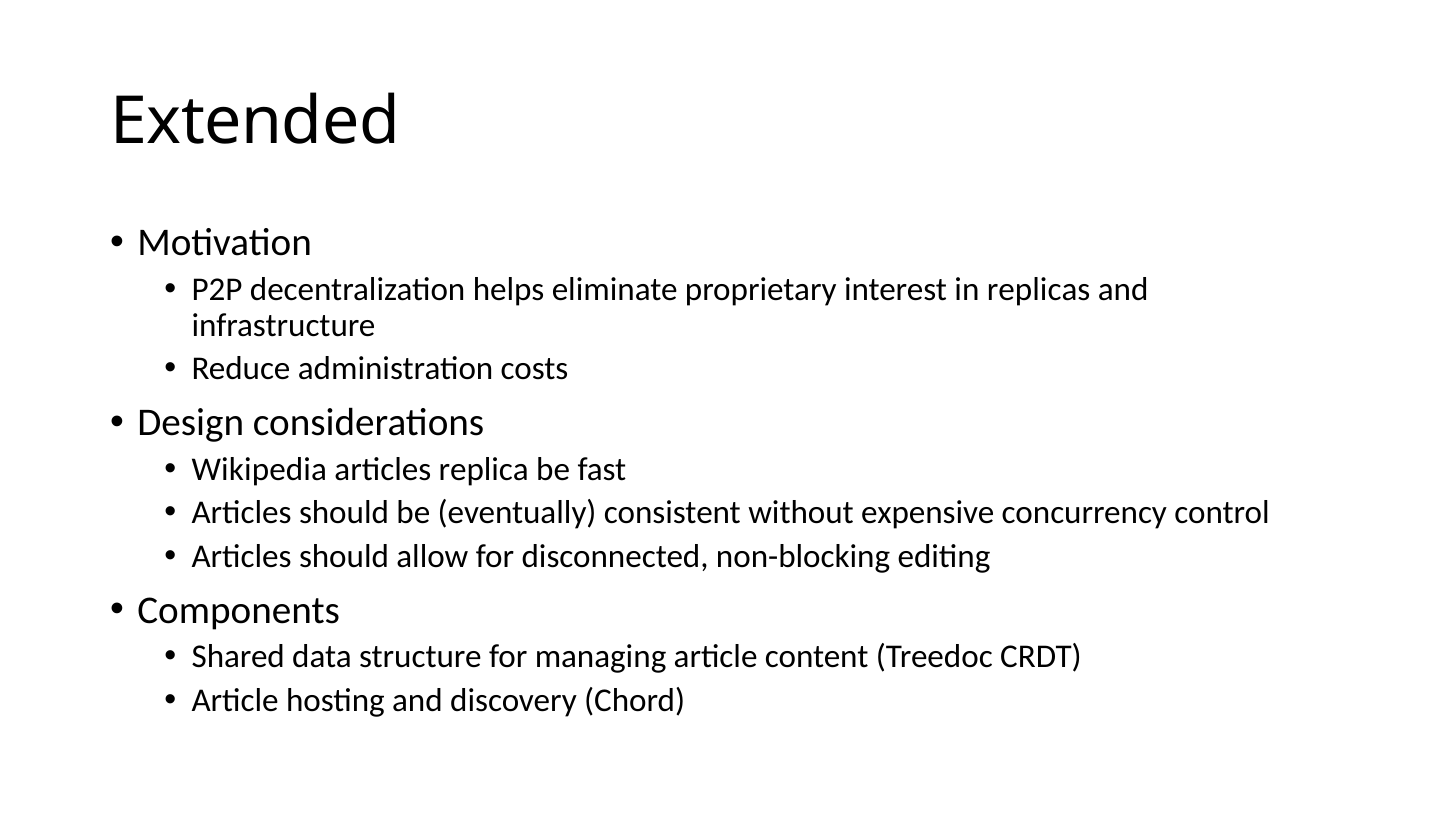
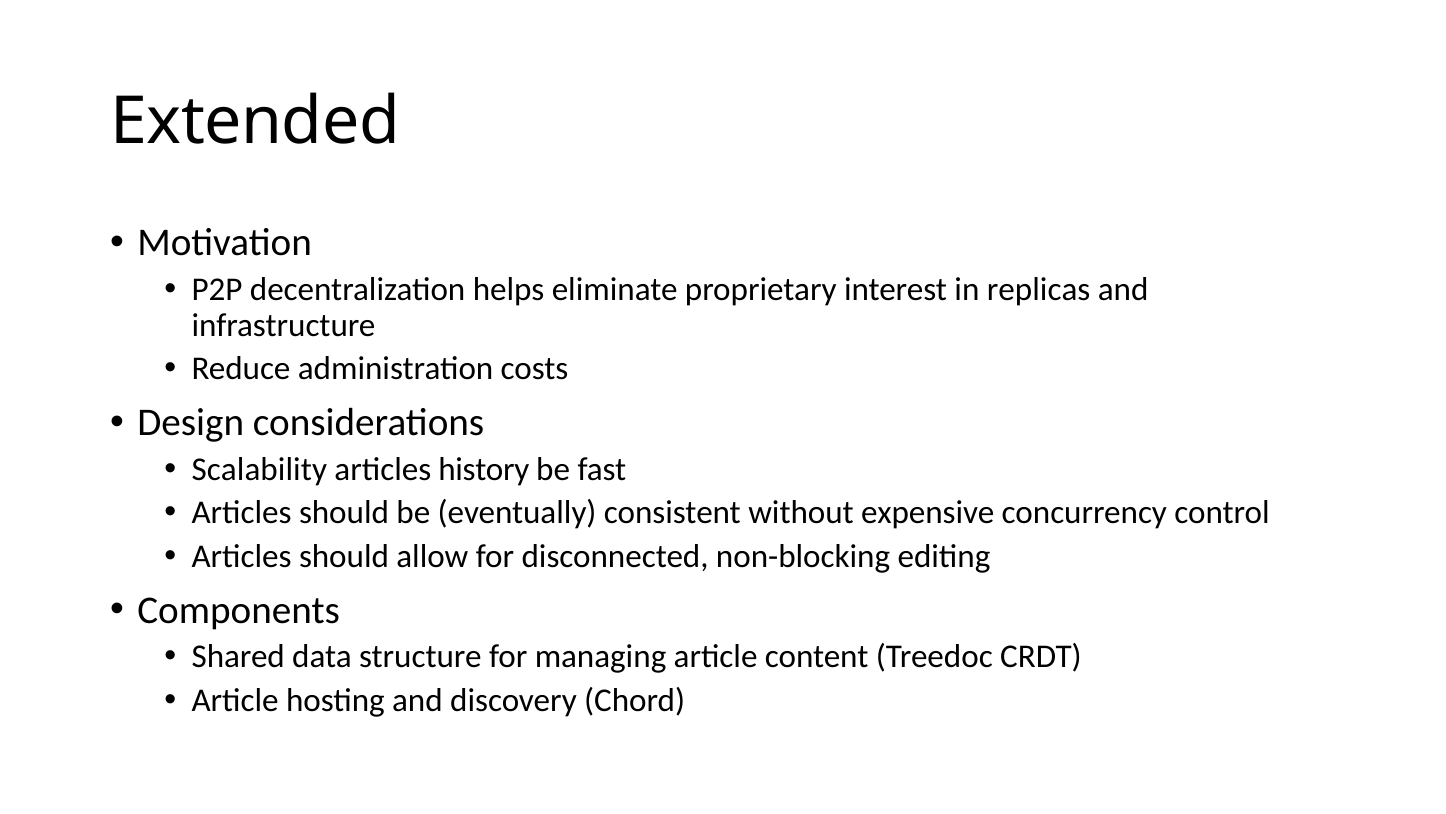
Wikipedia: Wikipedia -> Scalability
replica: replica -> history
